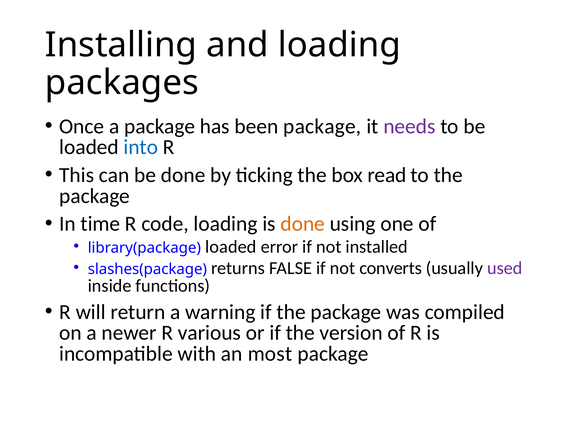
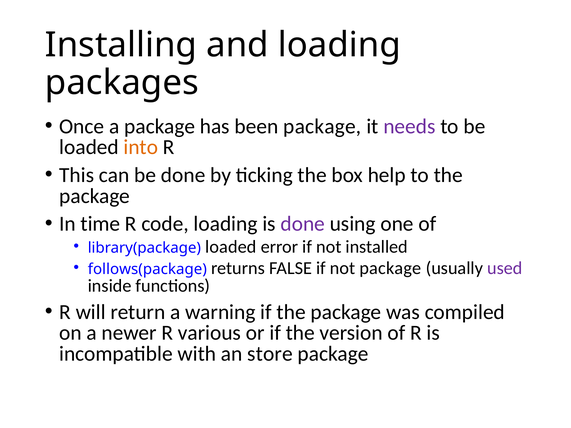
into colour: blue -> orange
read: read -> help
done at (303, 224) colour: orange -> purple
slashes(package: slashes(package -> follows(package
not converts: converts -> package
most: most -> store
